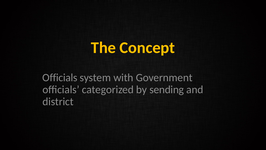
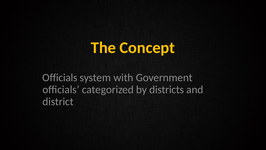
sending: sending -> districts
